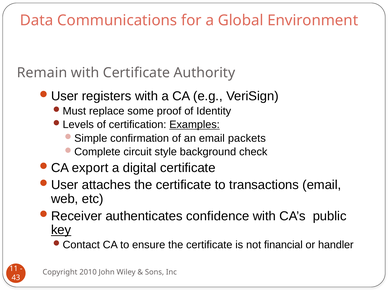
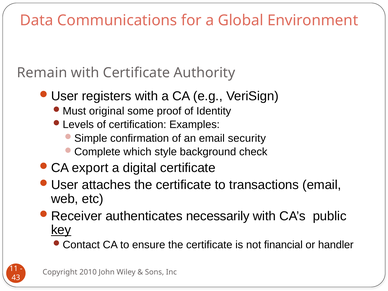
replace: replace -> original
Examples underline: present -> none
packets: packets -> security
circuit: circuit -> which
confidence: confidence -> necessarily
